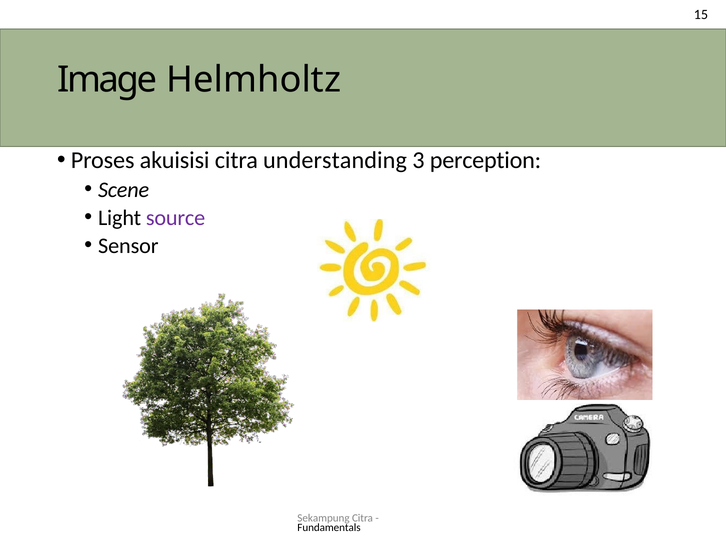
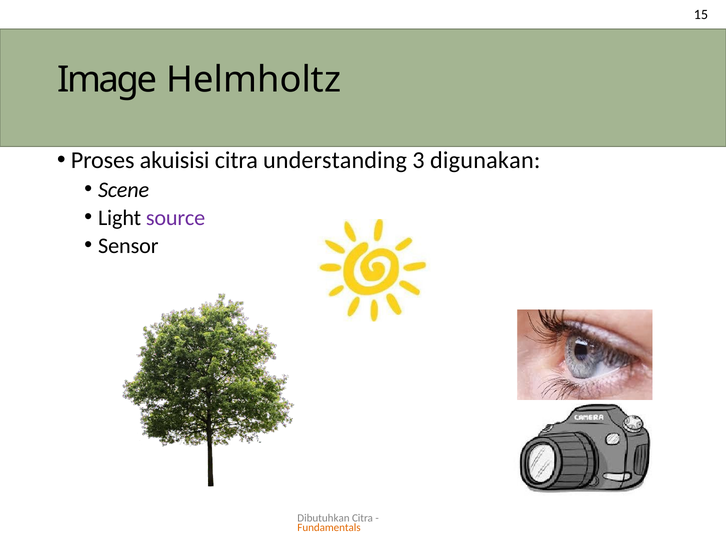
perception: perception -> digunakan
Sekampung: Sekampung -> Dibutuhkan
Fundamentals colour: black -> orange
